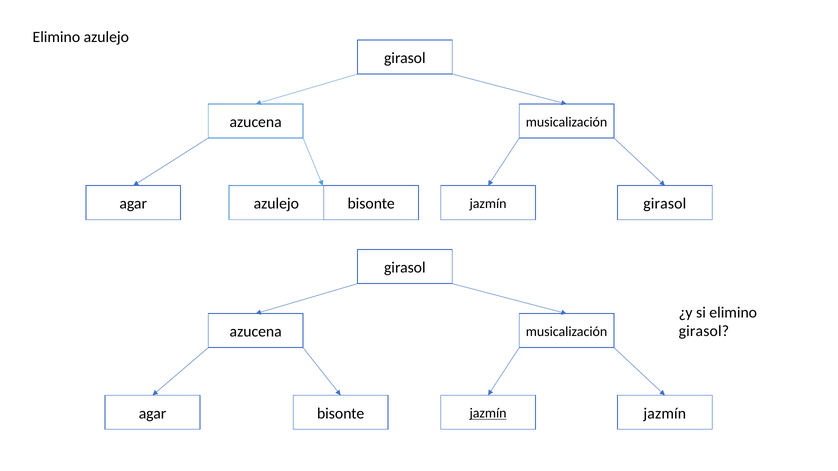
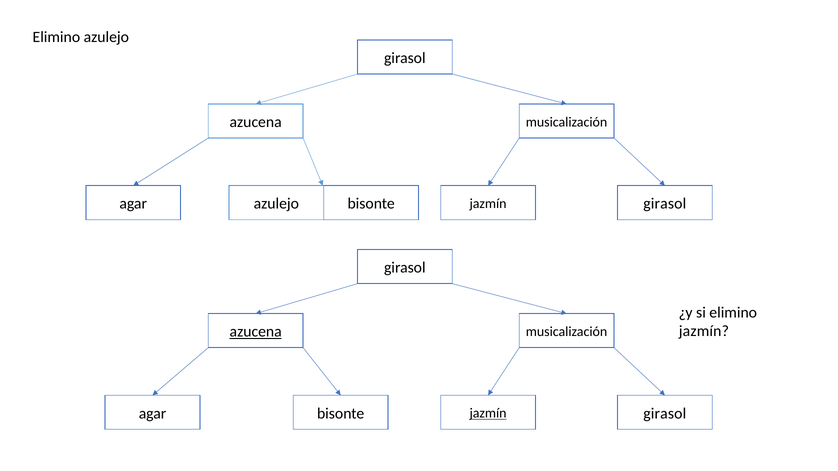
girasol at (704, 331): girasol -> jazmín
azucena at (256, 332) underline: none -> present
agar jazmín: jazmín -> girasol
